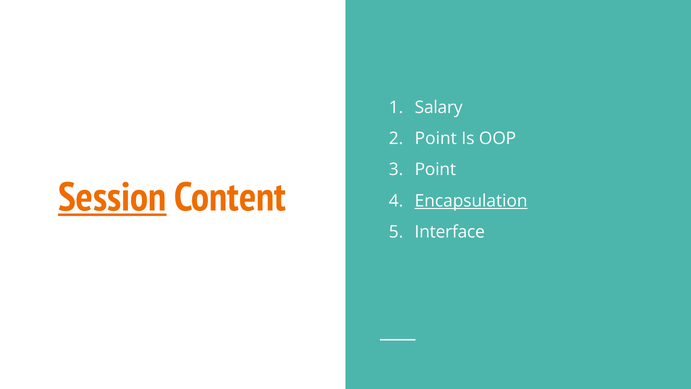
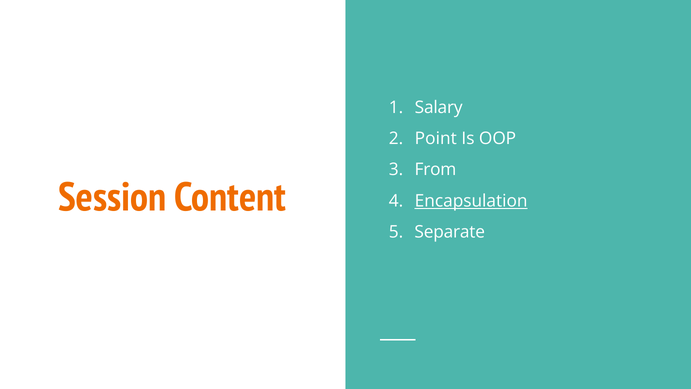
Point at (435, 170): Point -> From
Session underline: present -> none
Interface: Interface -> Separate
